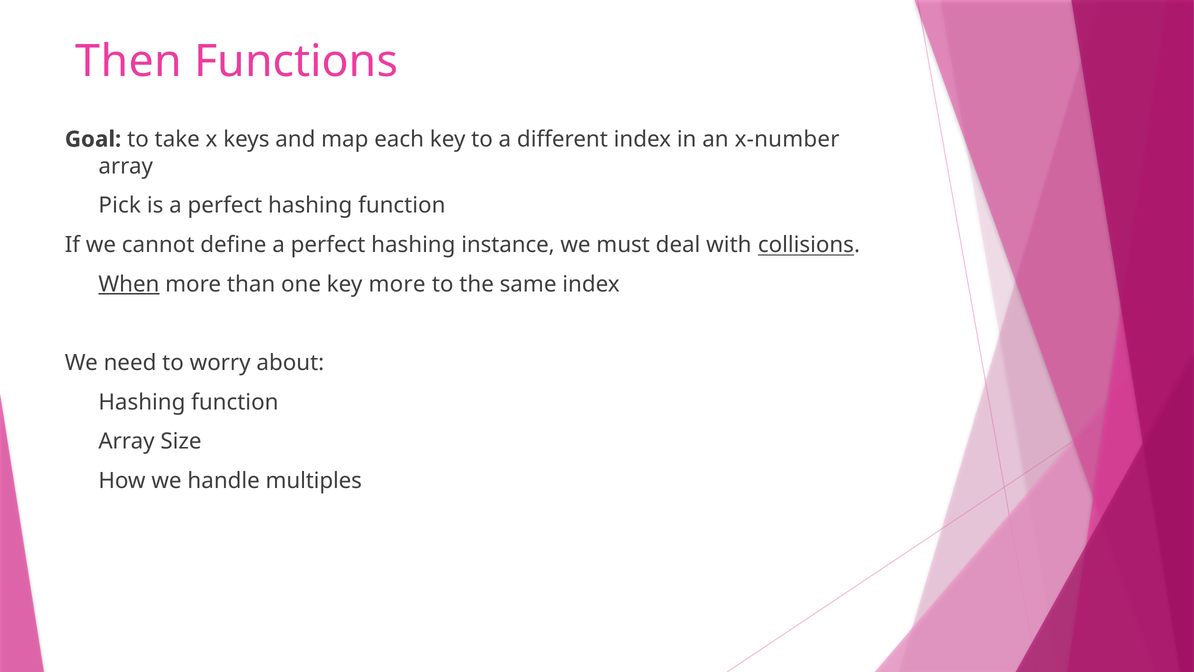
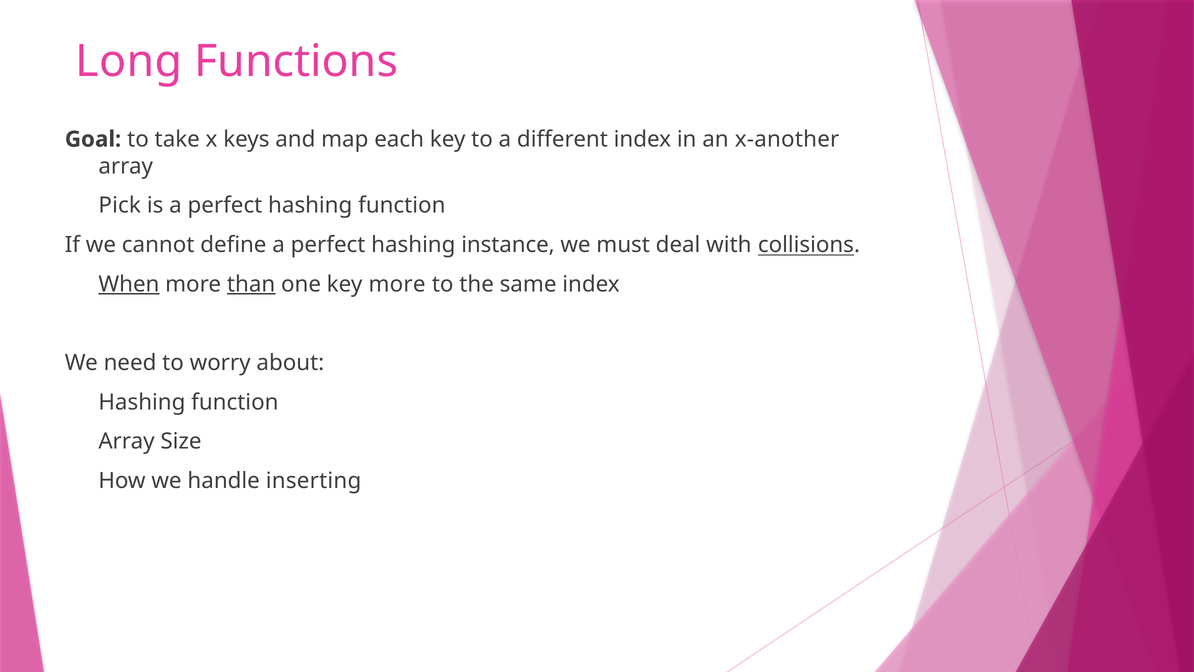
Then: Then -> Long
x-number: x-number -> x-another
than underline: none -> present
multiples: multiples -> inserting
